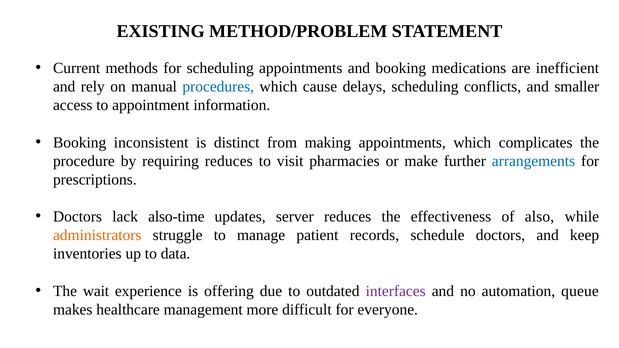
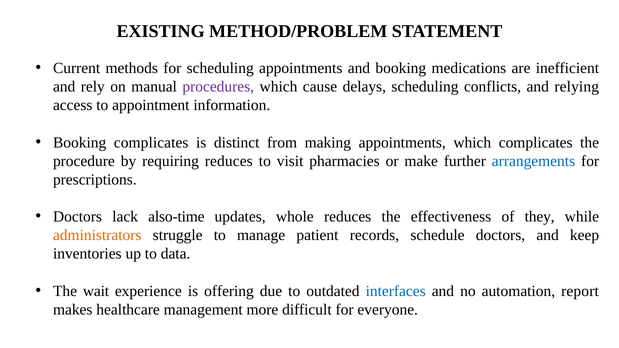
procedures colour: blue -> purple
smaller: smaller -> relying
Booking inconsistent: inconsistent -> complicates
server: server -> whole
also: also -> they
interfaces colour: purple -> blue
queue: queue -> report
